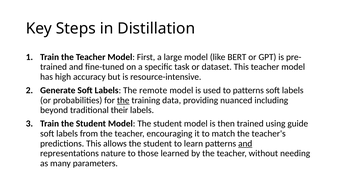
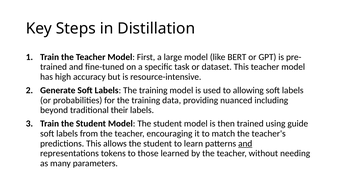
Labels The remote: remote -> training
to patterns: patterns -> allowing
the at (123, 100) underline: present -> none
nature: nature -> tokens
